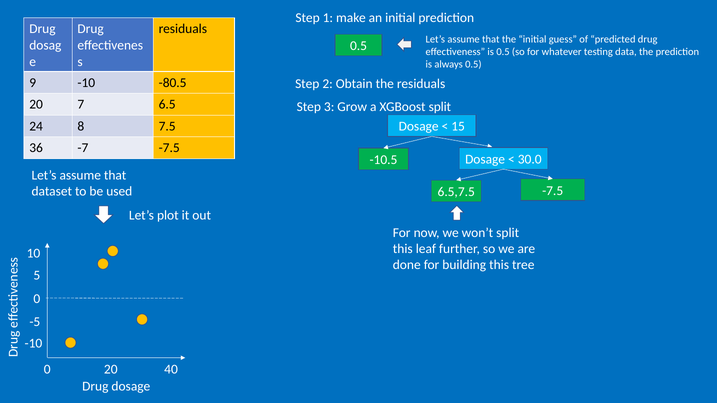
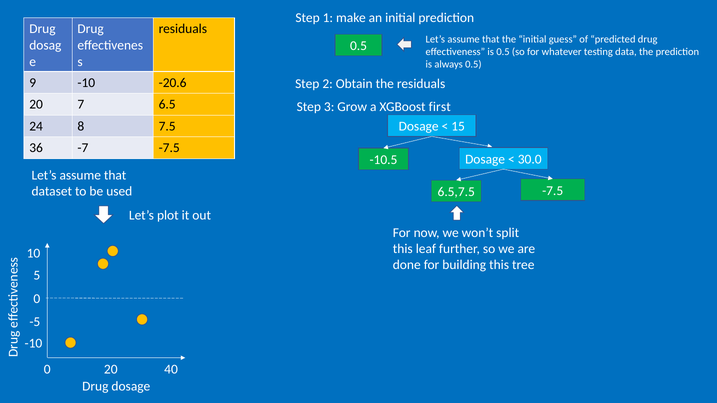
-80.5: -80.5 -> -20.6
XGBoost split: split -> first
